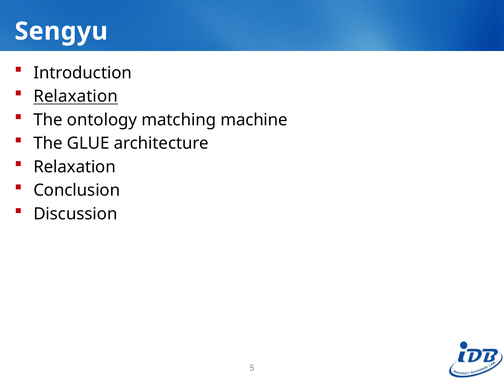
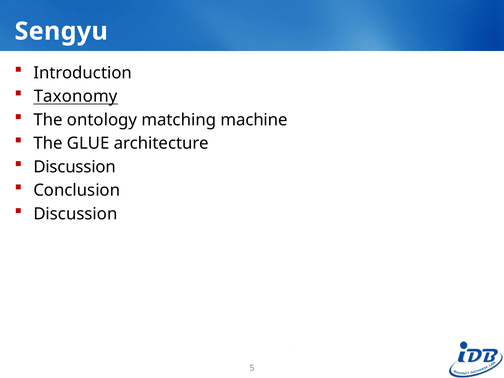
Relaxation at (76, 96): Relaxation -> Taxonomy
Relaxation at (75, 167): Relaxation -> Discussion
